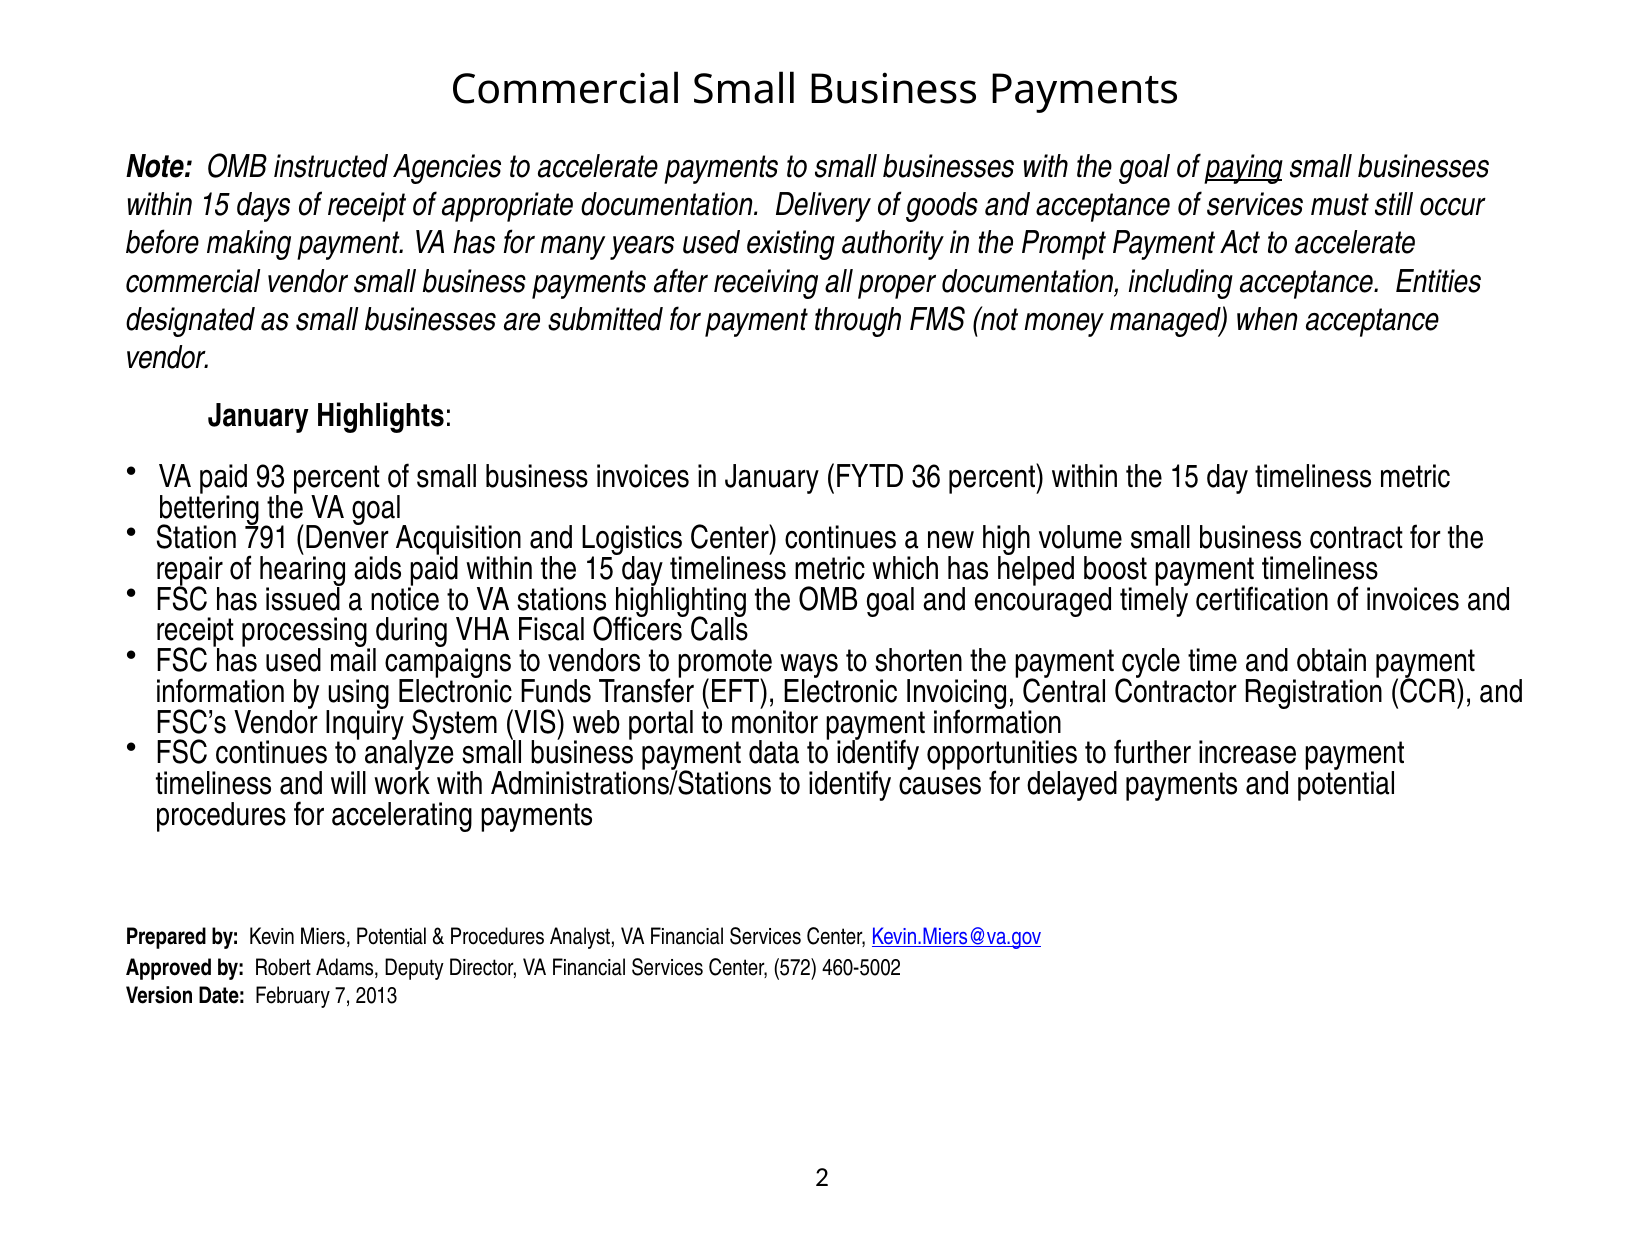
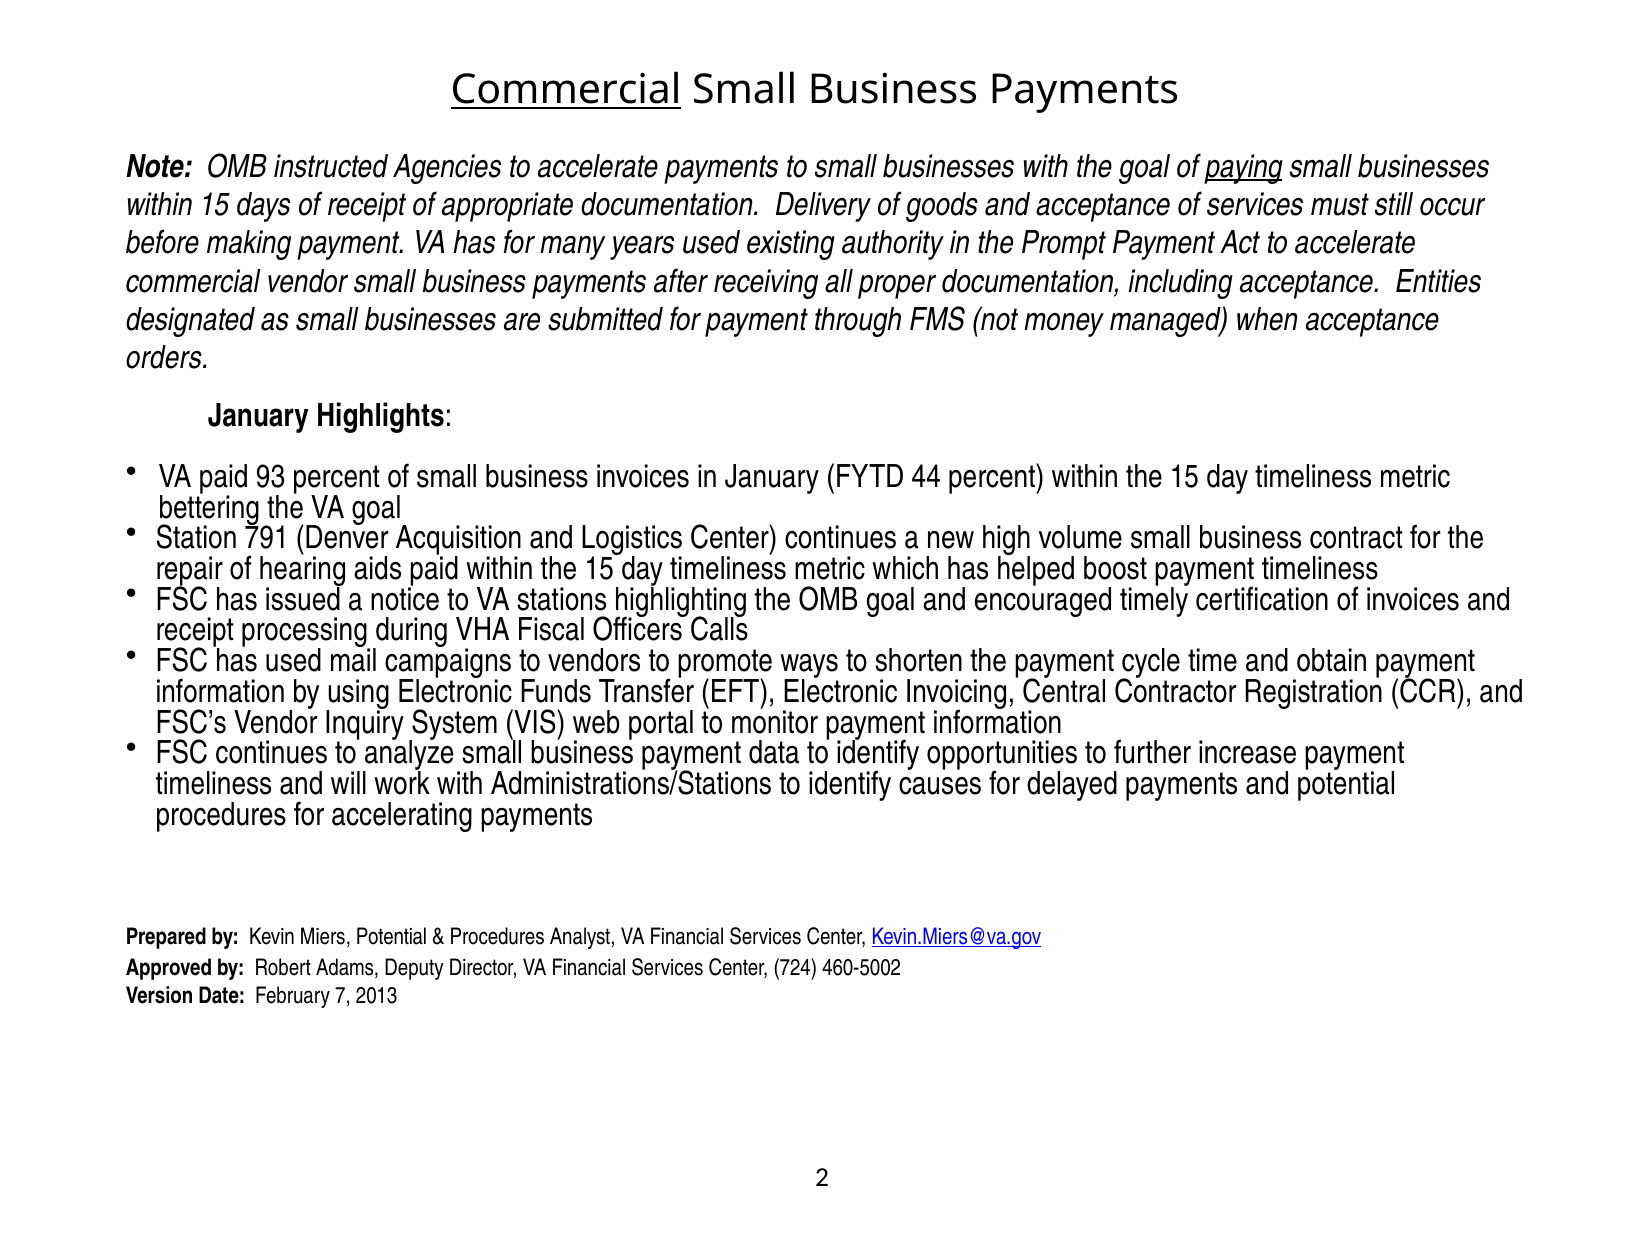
Commercial at (566, 90) underline: none -> present
vendor at (168, 358): vendor -> orders
36: 36 -> 44
572: 572 -> 724
